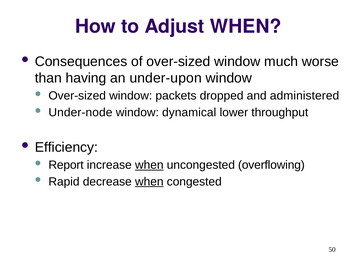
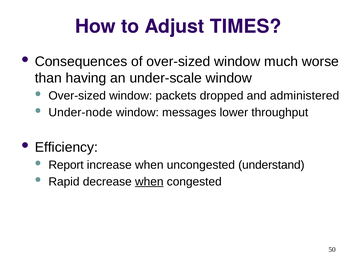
Adjust WHEN: WHEN -> TIMES
under-upon: under-upon -> under-scale
dynamical: dynamical -> messages
when at (149, 165) underline: present -> none
overflowing: overflowing -> understand
